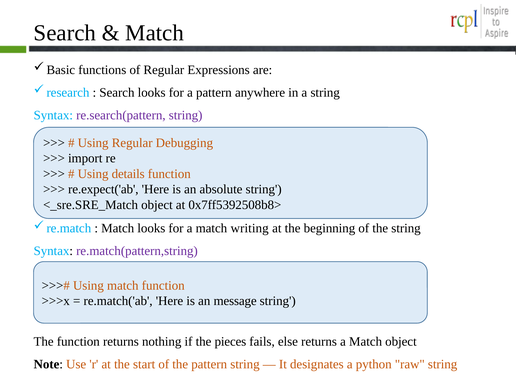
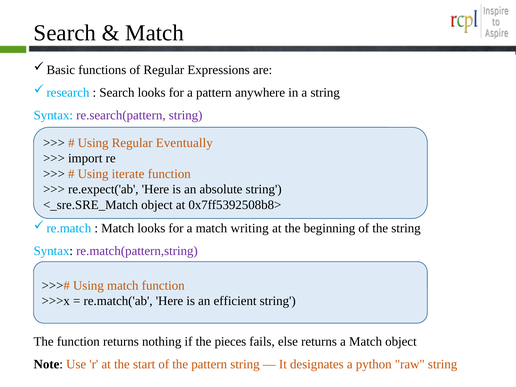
Debugging: Debugging -> Eventually
details: details -> iterate
message: message -> efficient
